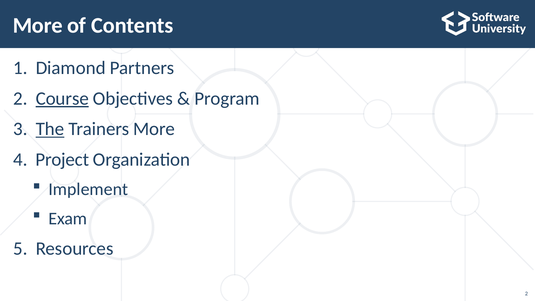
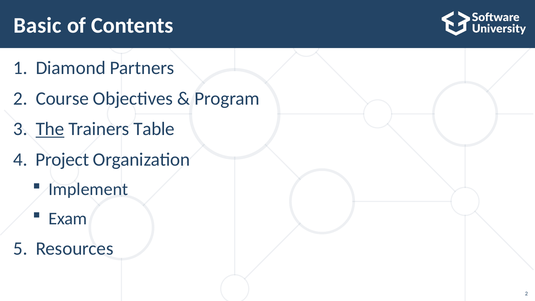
More at (38, 25): More -> Basic
Course underline: present -> none
Trainers More: More -> Table
